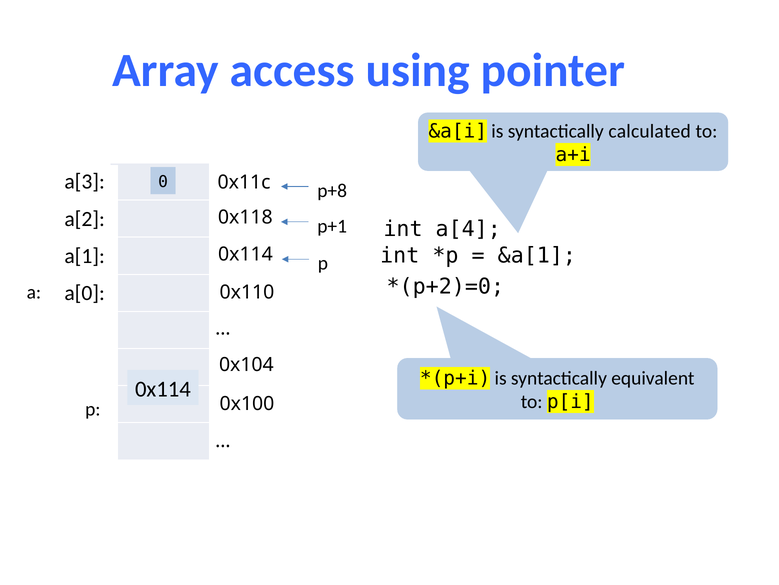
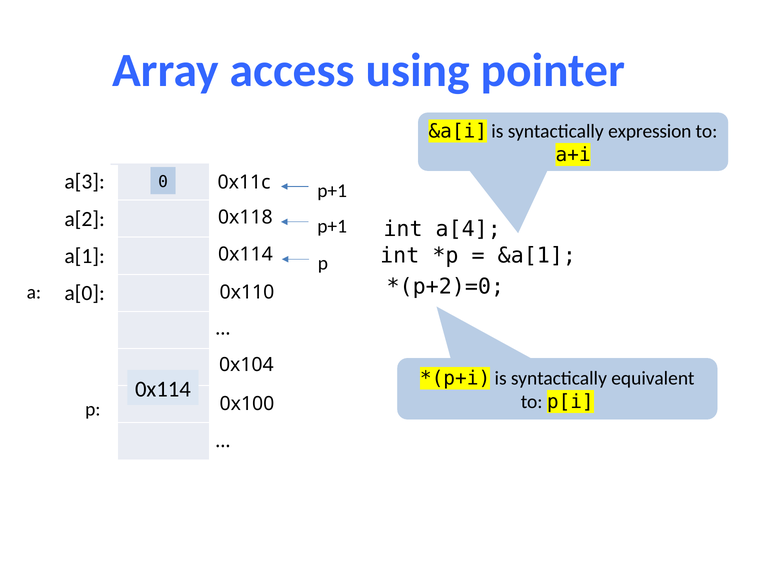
calculated: calculated -> expression
p+8 at (332, 191): p+8 -> p+1
